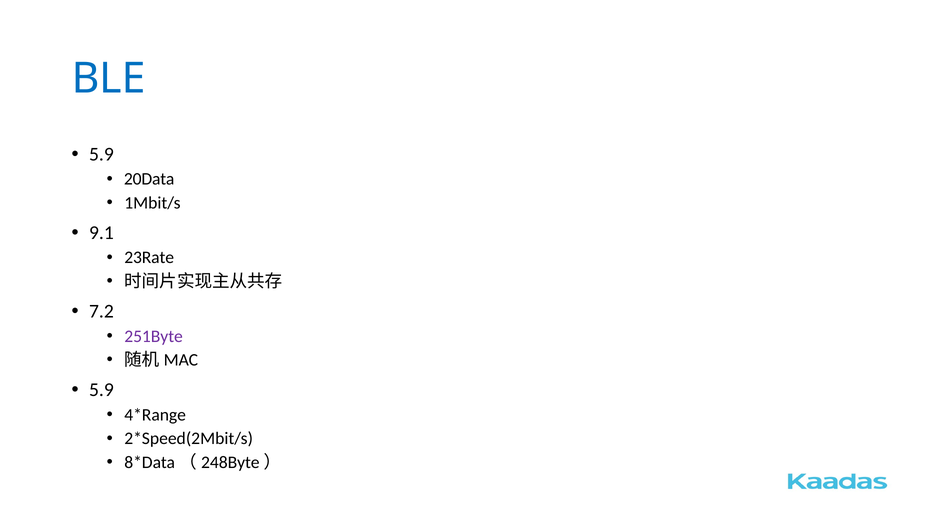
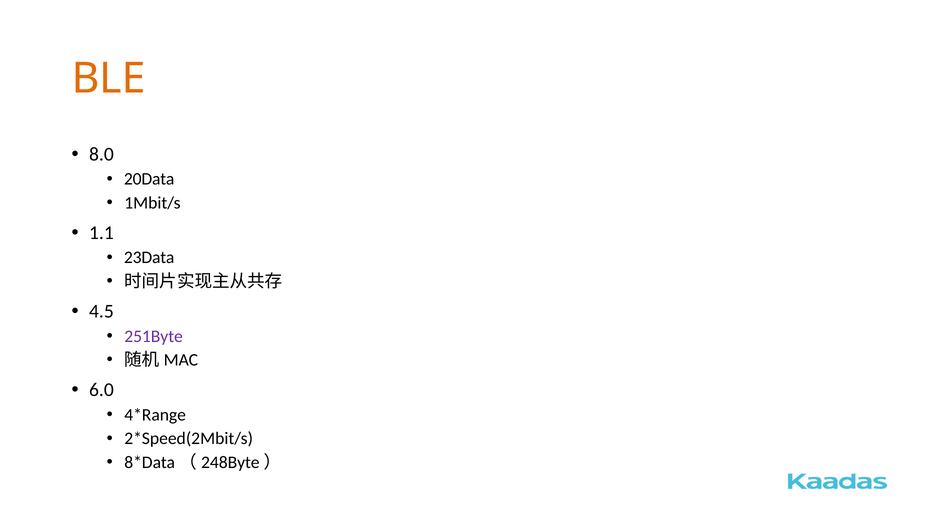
BLE colour: blue -> orange
5.9 at (101, 154): 5.9 -> 8.0
9.1: 9.1 -> 1.1
23Rate: 23Rate -> 23Data
7.2: 7.2 -> 4.5
5.9 at (101, 390): 5.9 -> 6.0
